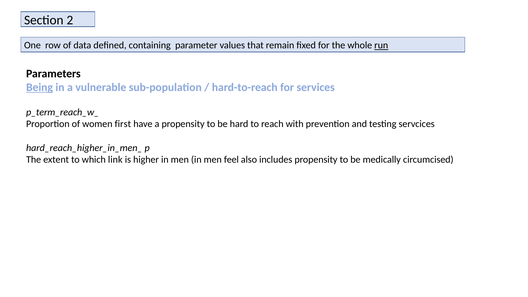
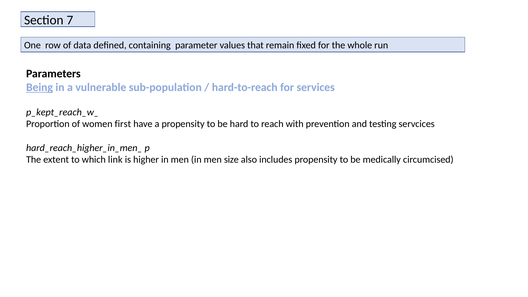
2: 2 -> 7
run underline: present -> none
p_term_reach_w_: p_term_reach_w_ -> p_kept_reach_w_
feel: feel -> size
